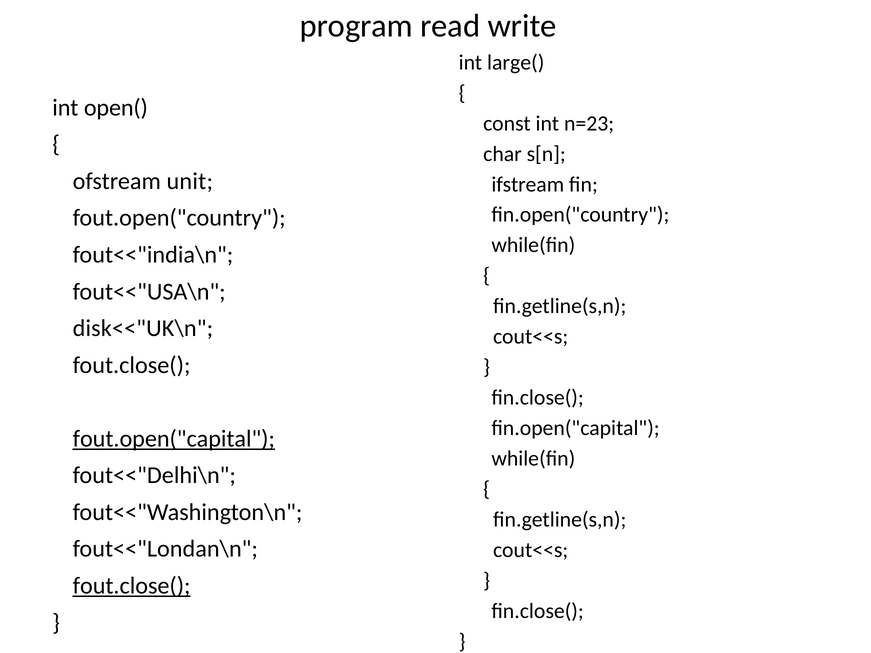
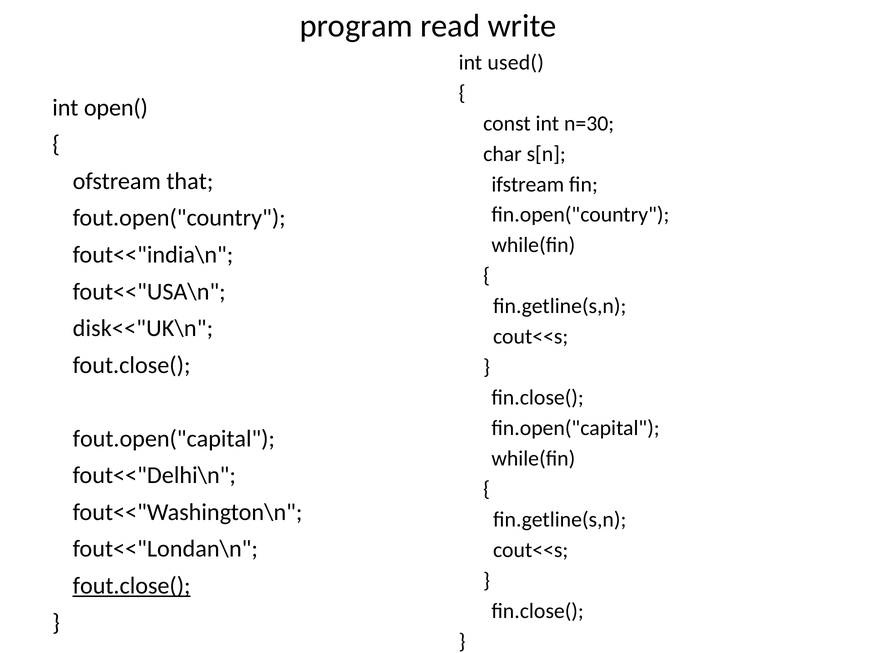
large(: large( -> used(
n=23: n=23 -> n=30
unit: unit -> that
fout.open("capital underline: present -> none
